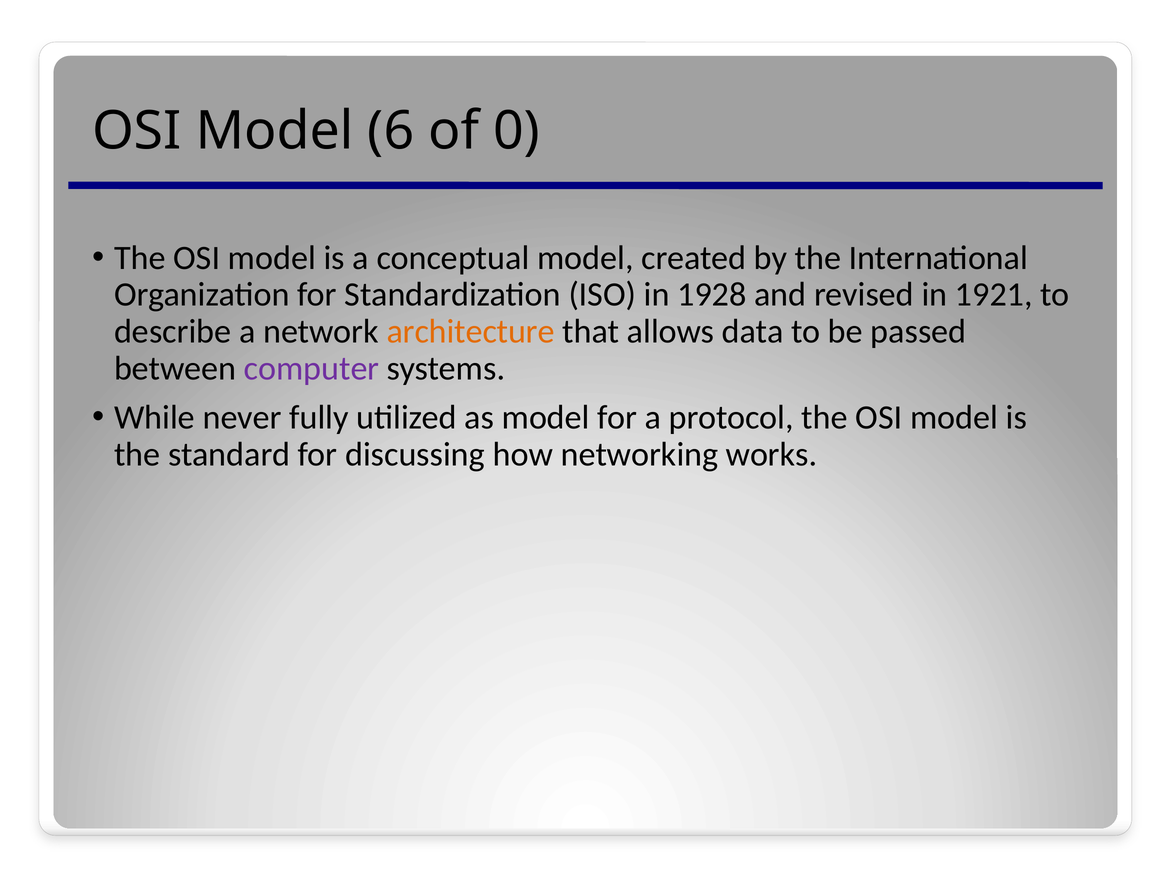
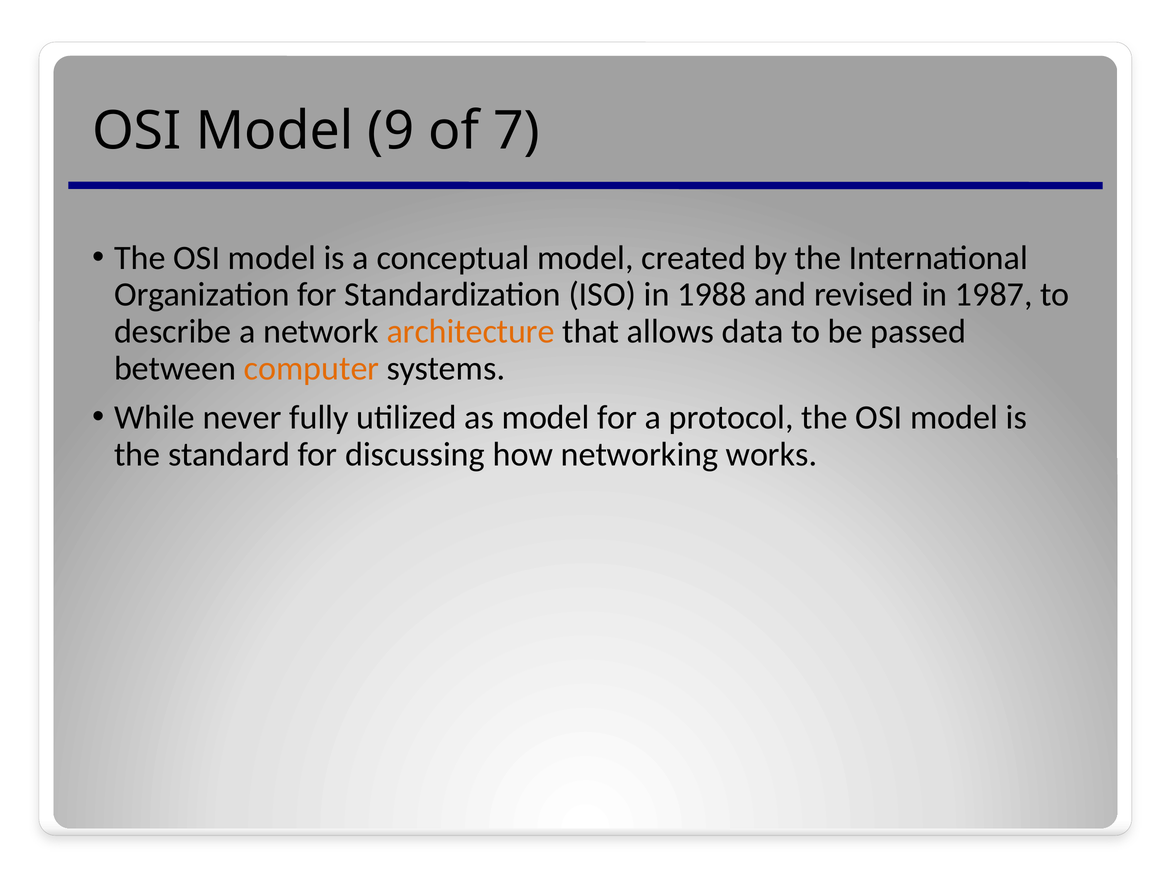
6: 6 -> 9
0: 0 -> 7
1928: 1928 -> 1988
1921: 1921 -> 1987
computer colour: purple -> orange
